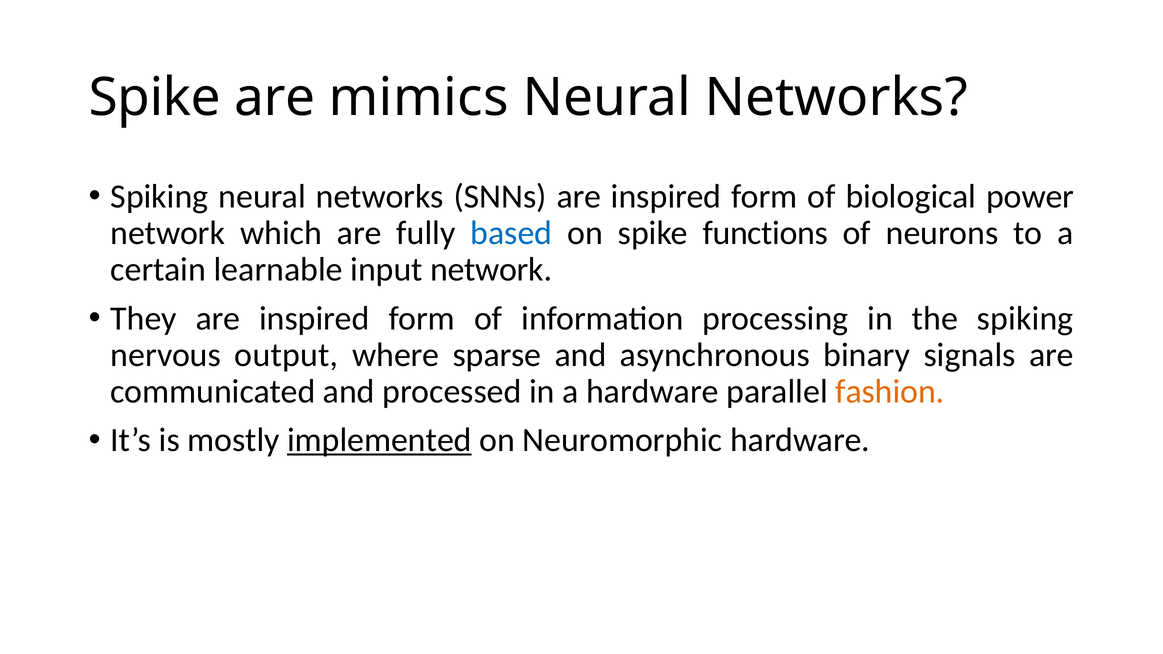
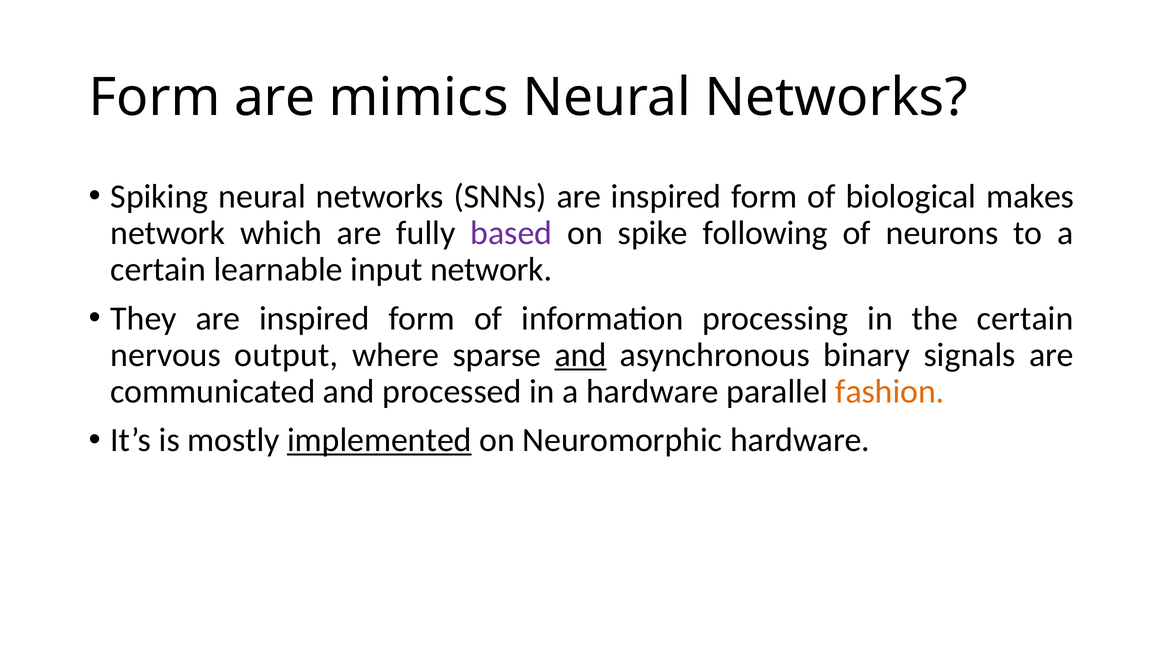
Spike at (155, 98): Spike -> Form
power: power -> makes
based colour: blue -> purple
functions: functions -> following
the spiking: spiking -> certain
and at (581, 355) underline: none -> present
